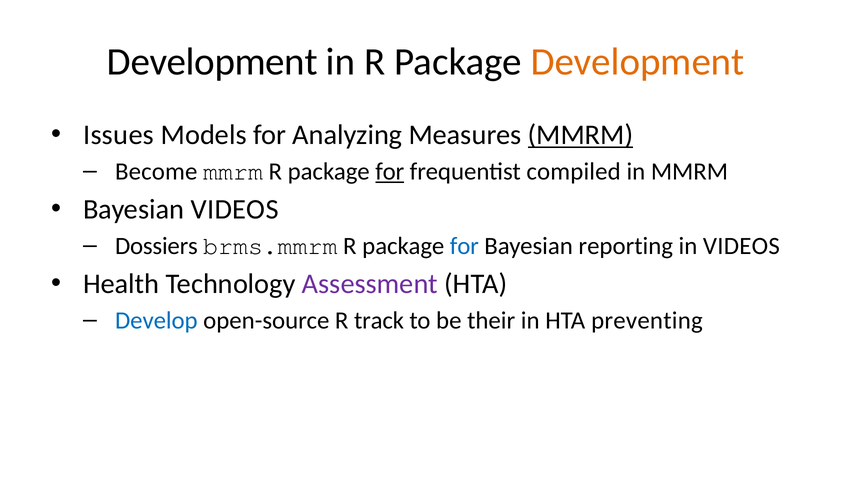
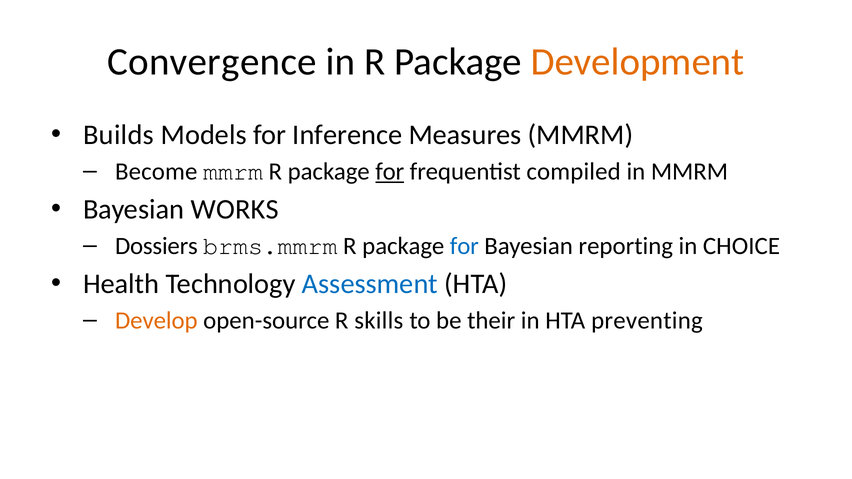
Development at (212, 62): Development -> Convergence
Issues: Issues -> Builds
Analyzing: Analyzing -> Inference
MMRM at (580, 135) underline: present -> none
Bayesian VIDEOS: VIDEOS -> WORKS
in VIDEOS: VIDEOS -> CHOICE
Assessment colour: purple -> blue
Develop colour: blue -> orange
track: track -> skills
